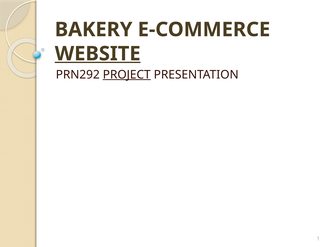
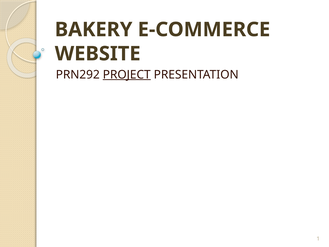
WEBSITE underline: present -> none
